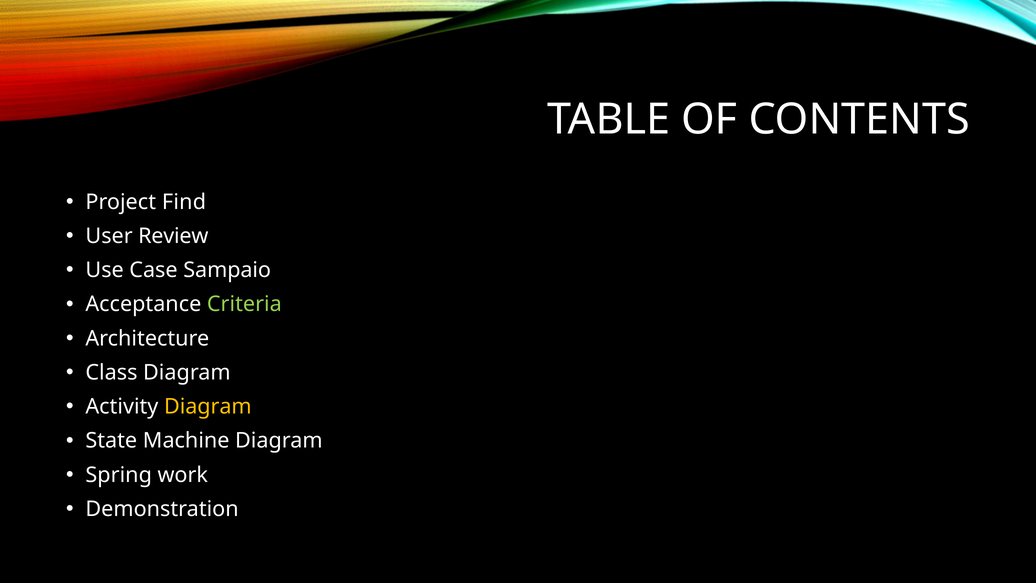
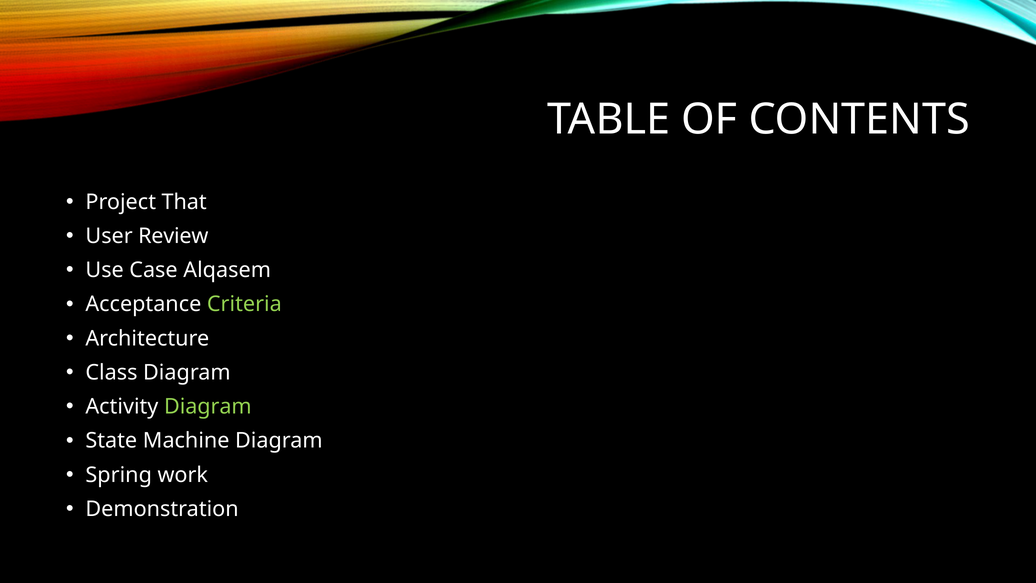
Find: Find -> That
Sampaio: Sampaio -> Alqasem
Diagram at (208, 407) colour: yellow -> light green
